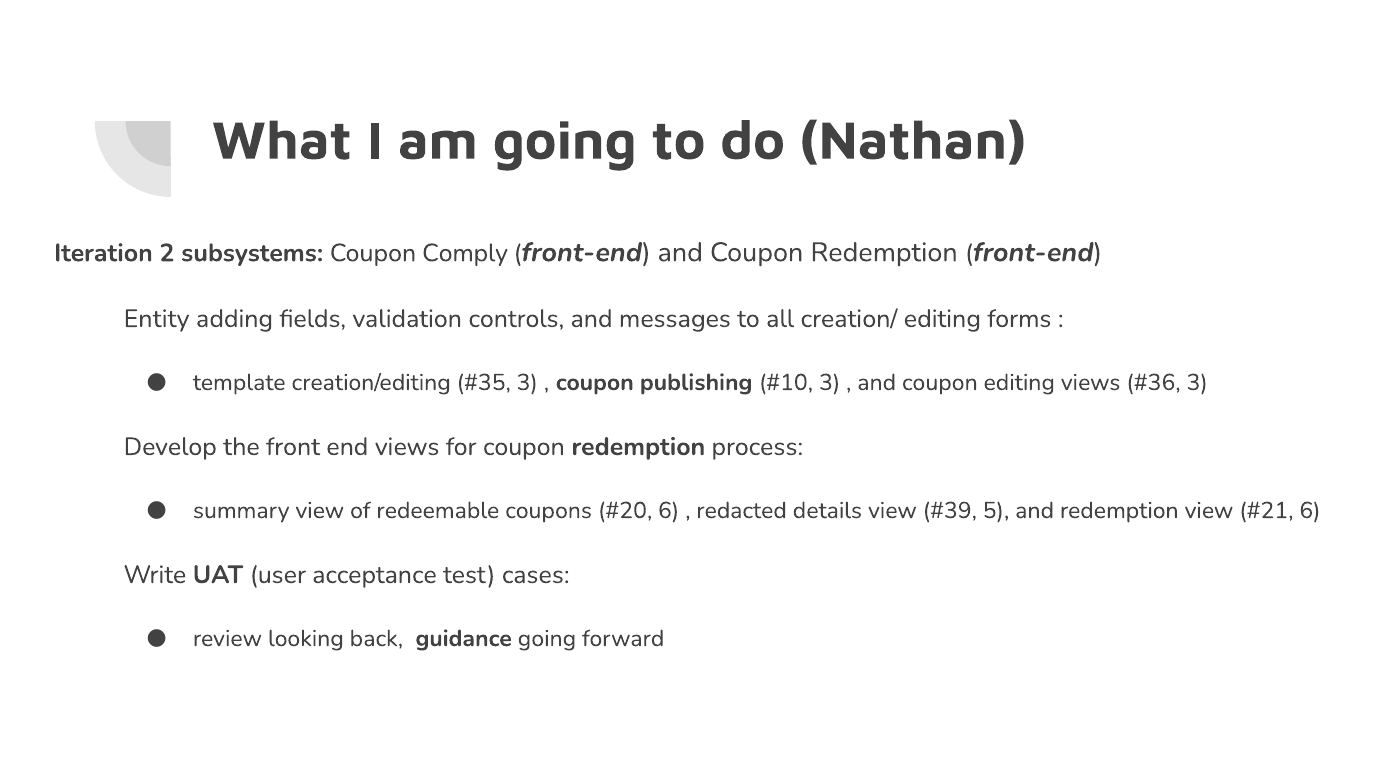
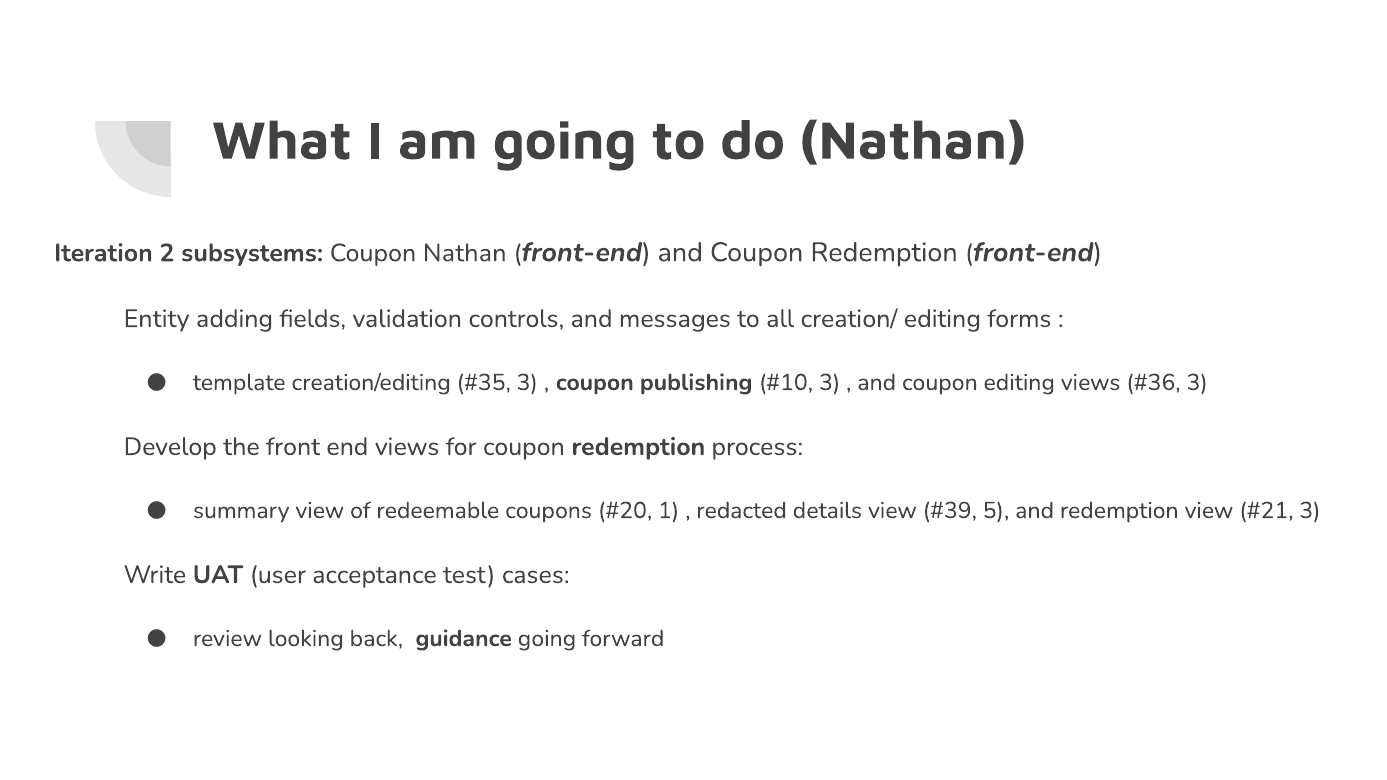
Coupon Comply: Comply -> Nathan
6 at (669, 511): 6 -> 1
6 at (1310, 511): 6 -> 3
